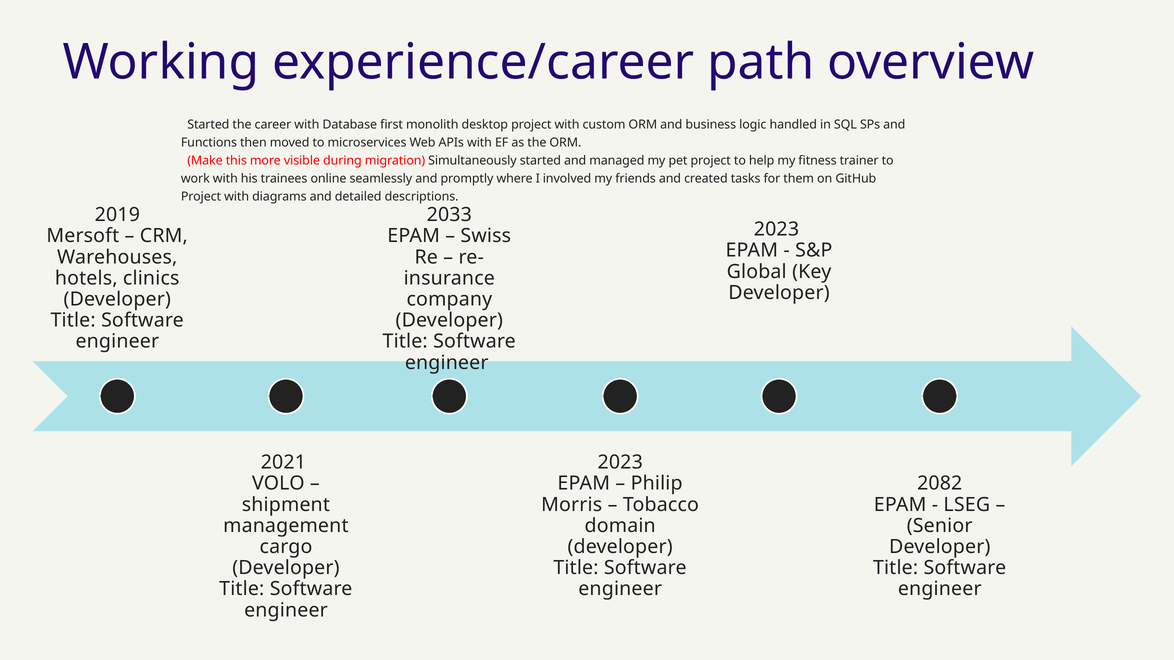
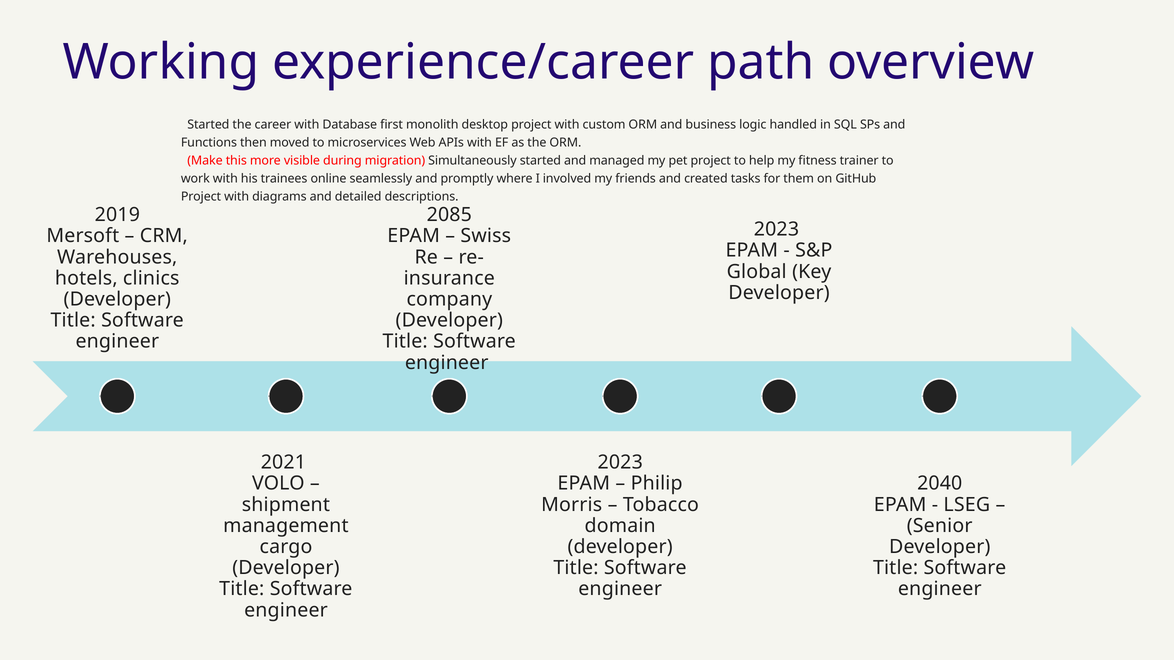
2033: 2033 -> 2085
2082: 2082 -> 2040
